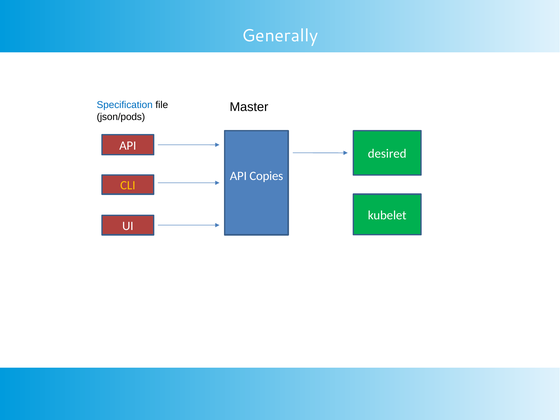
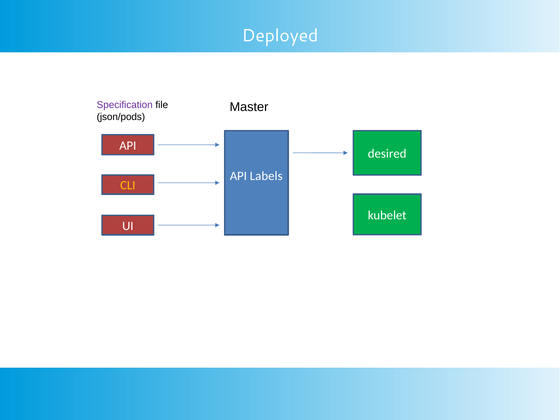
Generally: Generally -> Deployed
Specification colour: blue -> purple
Copies: Copies -> Labels
